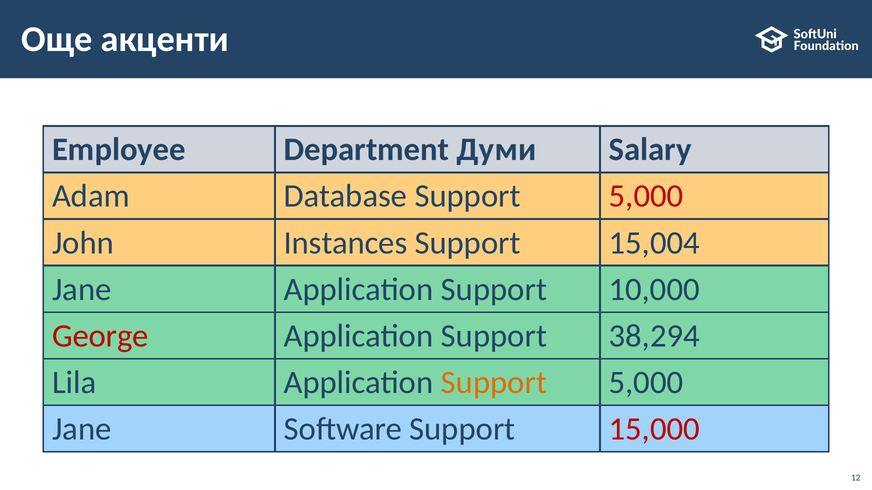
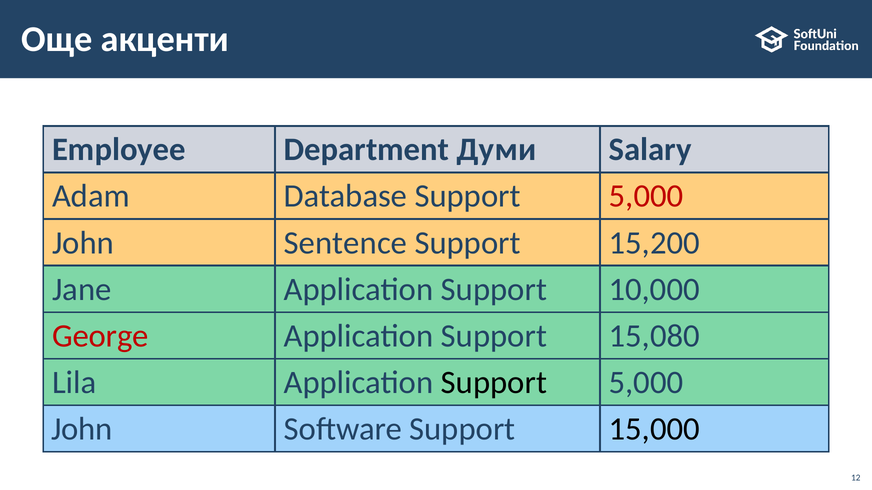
Instances: Instances -> Sentence
15,004: 15,004 -> 15,200
38,294: 38,294 -> 15,080
Support at (494, 383) colour: orange -> black
Jane at (82, 429): Jane -> John
15,000 colour: red -> black
